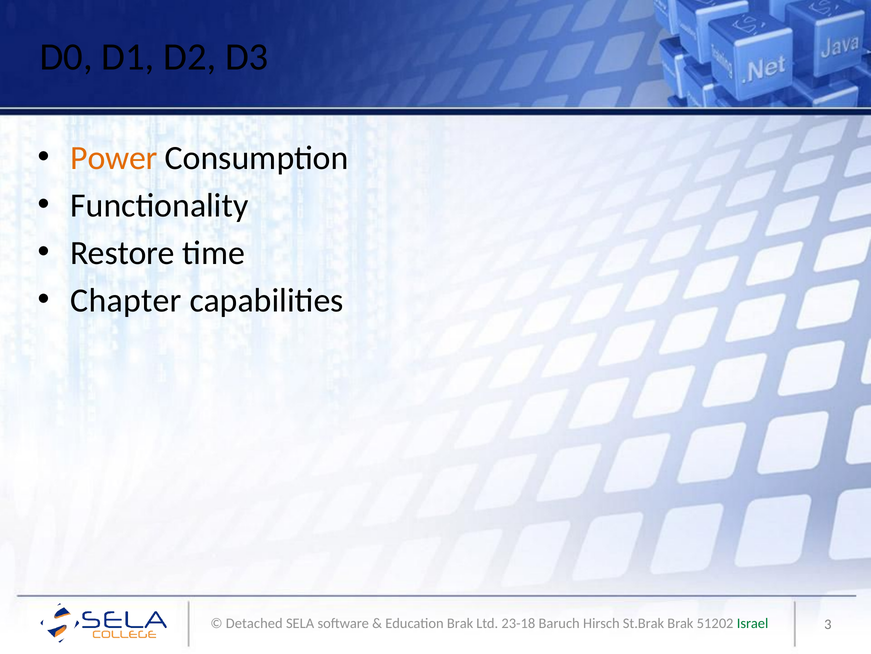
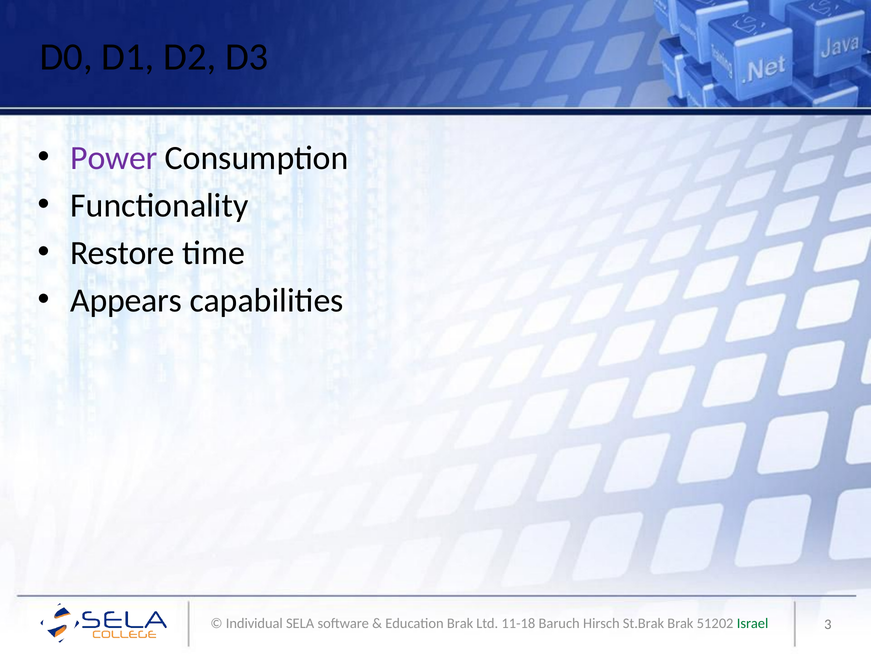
Power colour: orange -> purple
Chapter: Chapter -> Appears
Detached: Detached -> Individual
23-18: 23-18 -> 11-18
